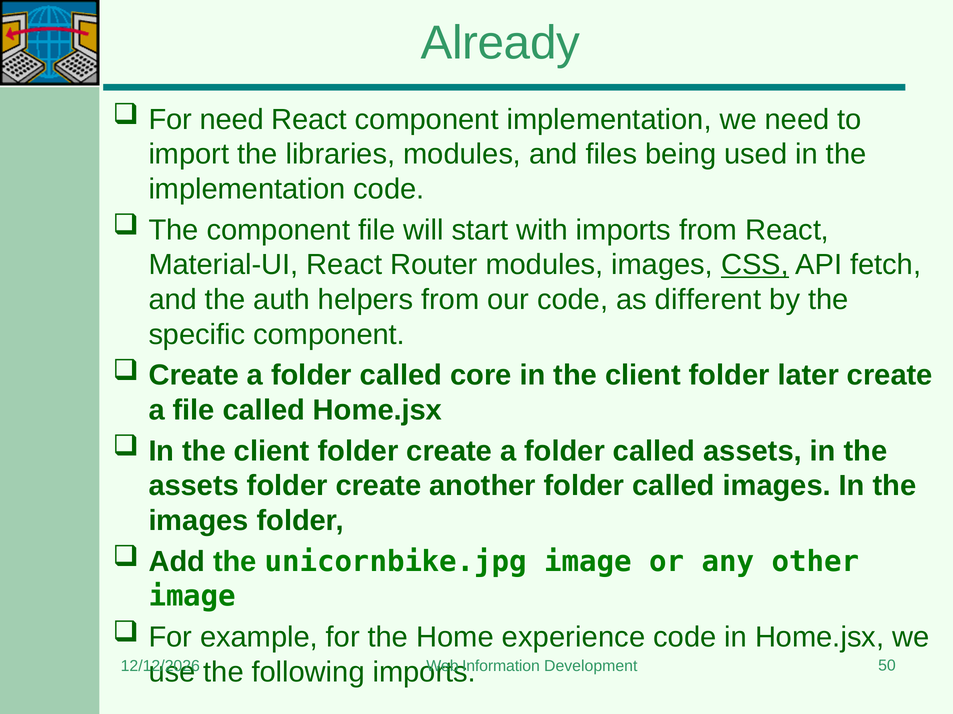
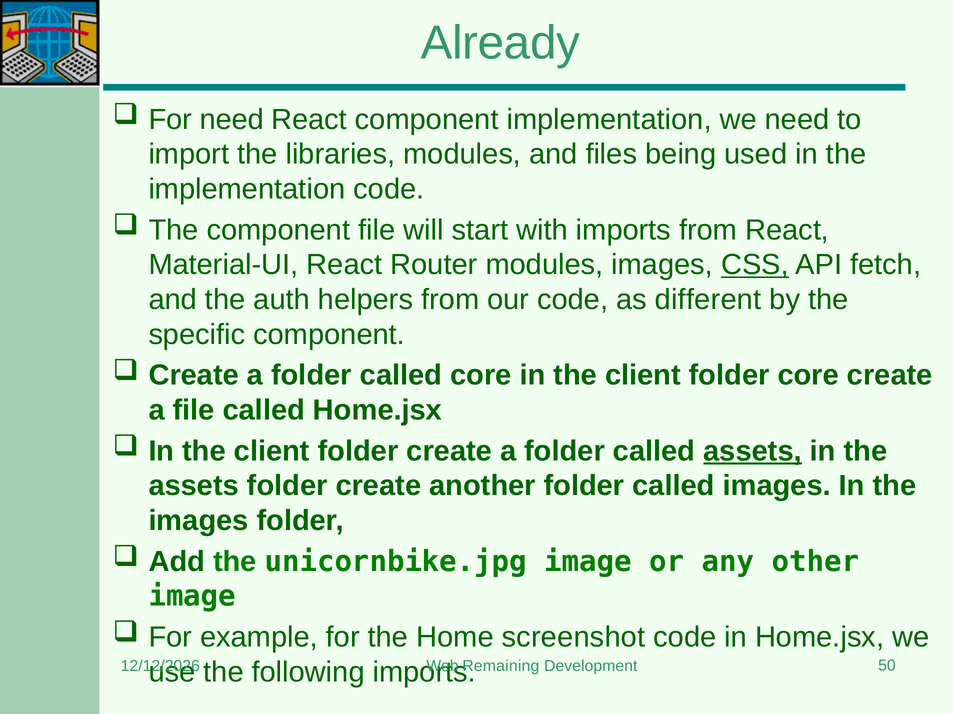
folder later: later -> core
assets at (753, 451) underline: none -> present
experience: experience -> screenshot
Information: Information -> Remaining
